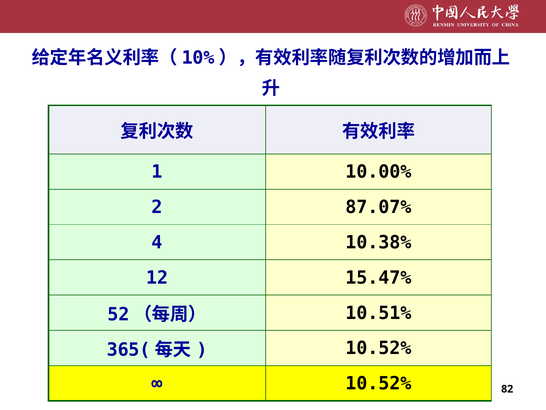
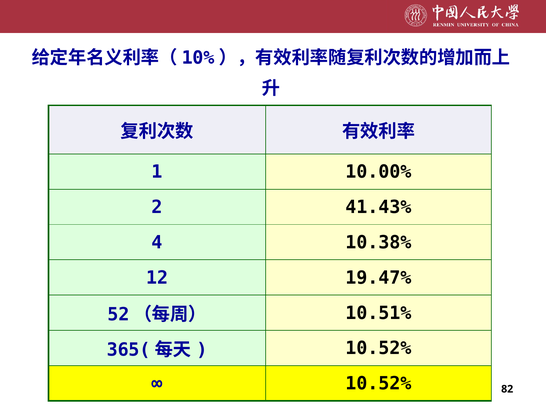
87.07%: 87.07% -> 41.43%
15.47%: 15.47% -> 19.47%
